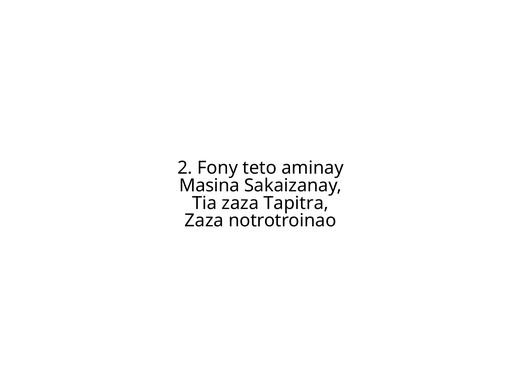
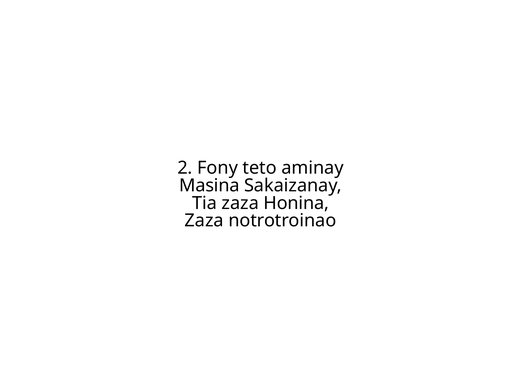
Tapitra: Tapitra -> Honina
